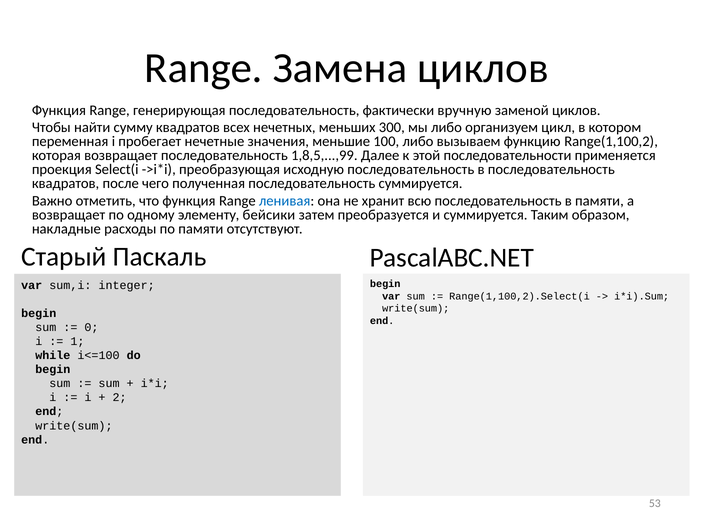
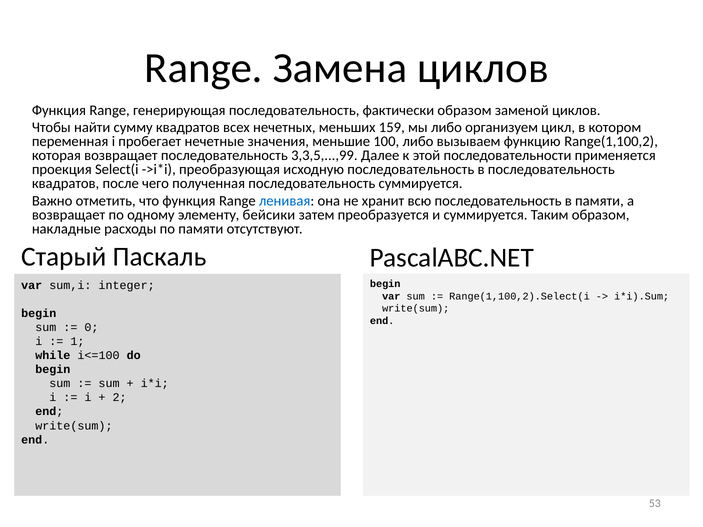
фактически вручную: вручную -> образом
300: 300 -> 159
1,8,5,...,99: 1,8,5,...,99 -> 3,3,5,...,99
